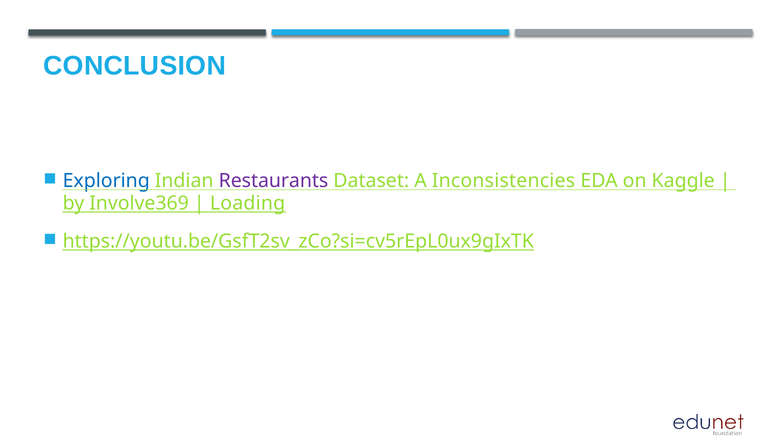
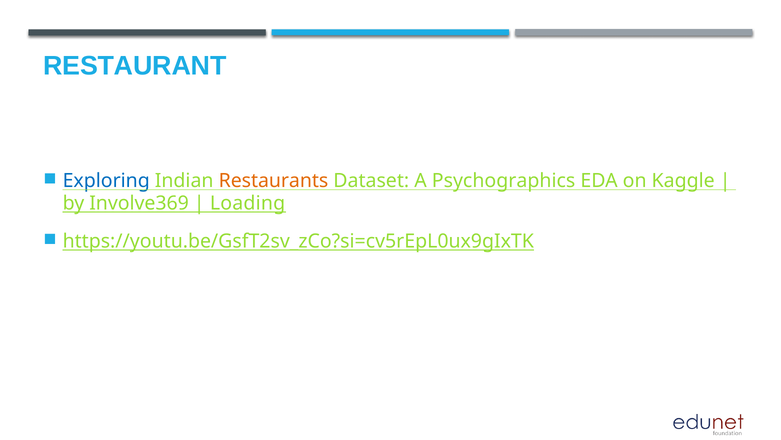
CONCLUSION: CONCLUSION -> RESTAURANT
Restaurants colour: purple -> orange
Inconsistencies: Inconsistencies -> Psychographics
